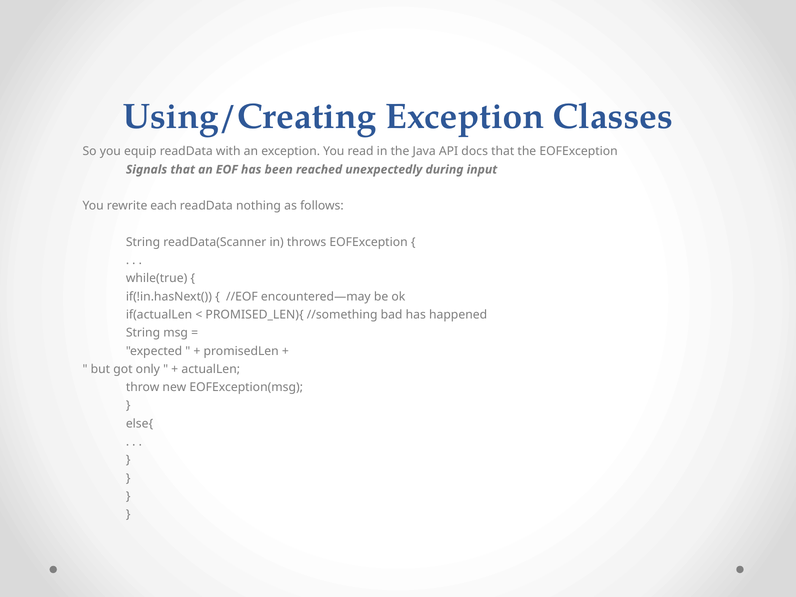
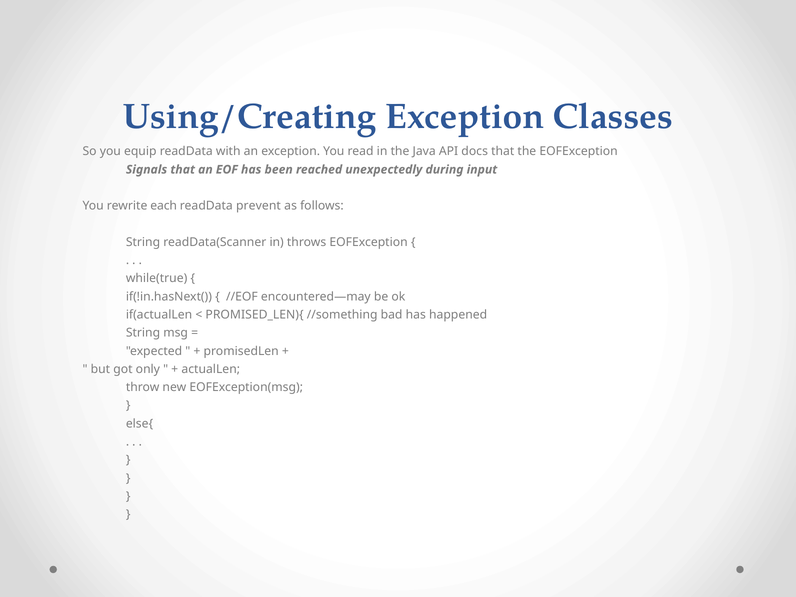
nothing: nothing -> prevent
